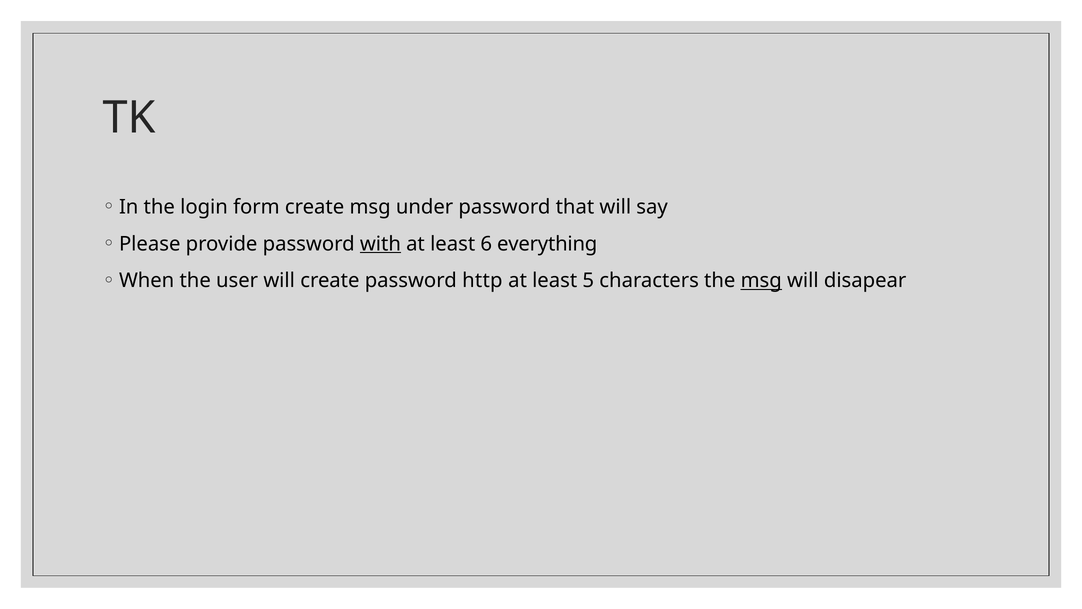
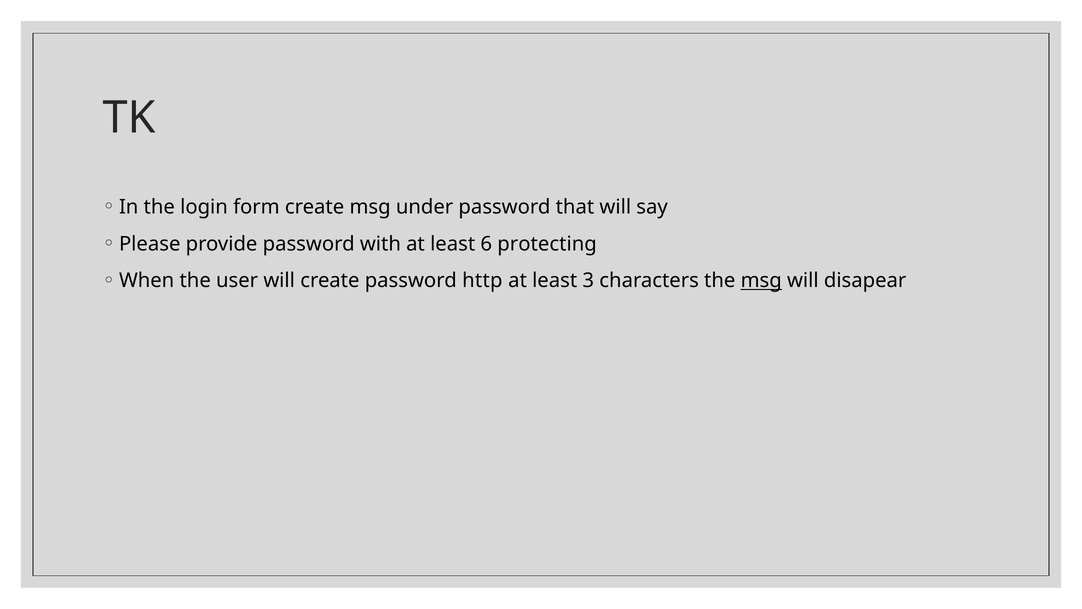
with underline: present -> none
everything: everything -> protecting
5: 5 -> 3
